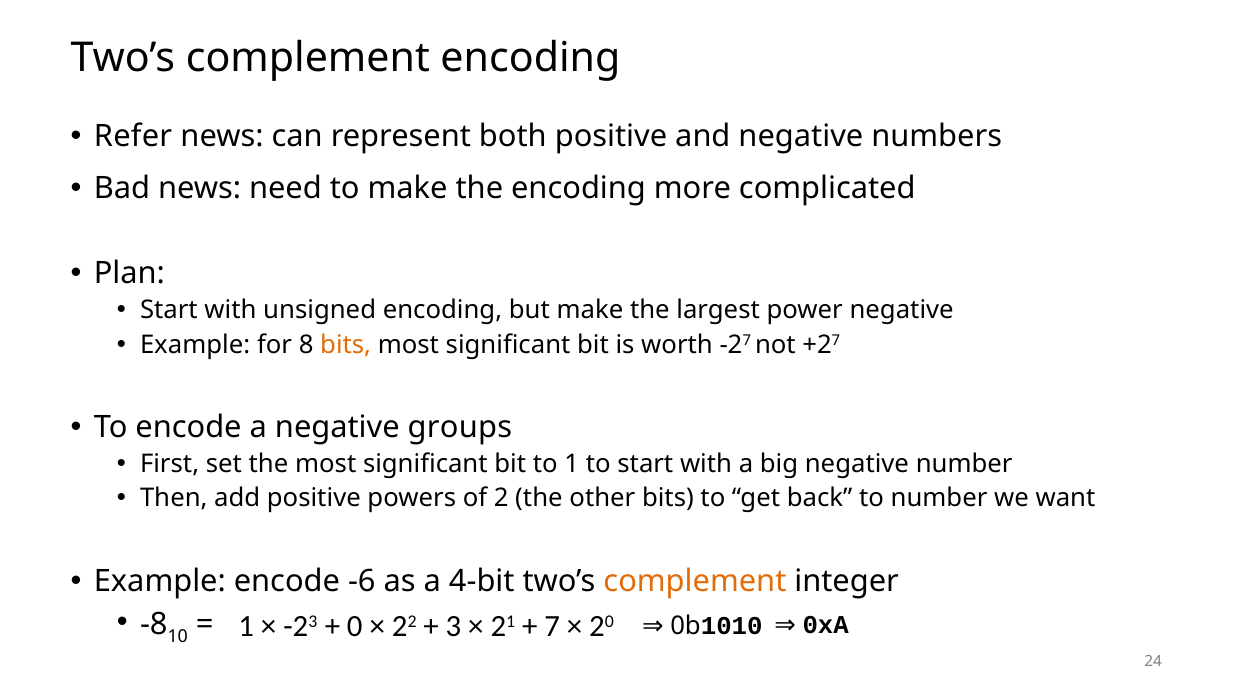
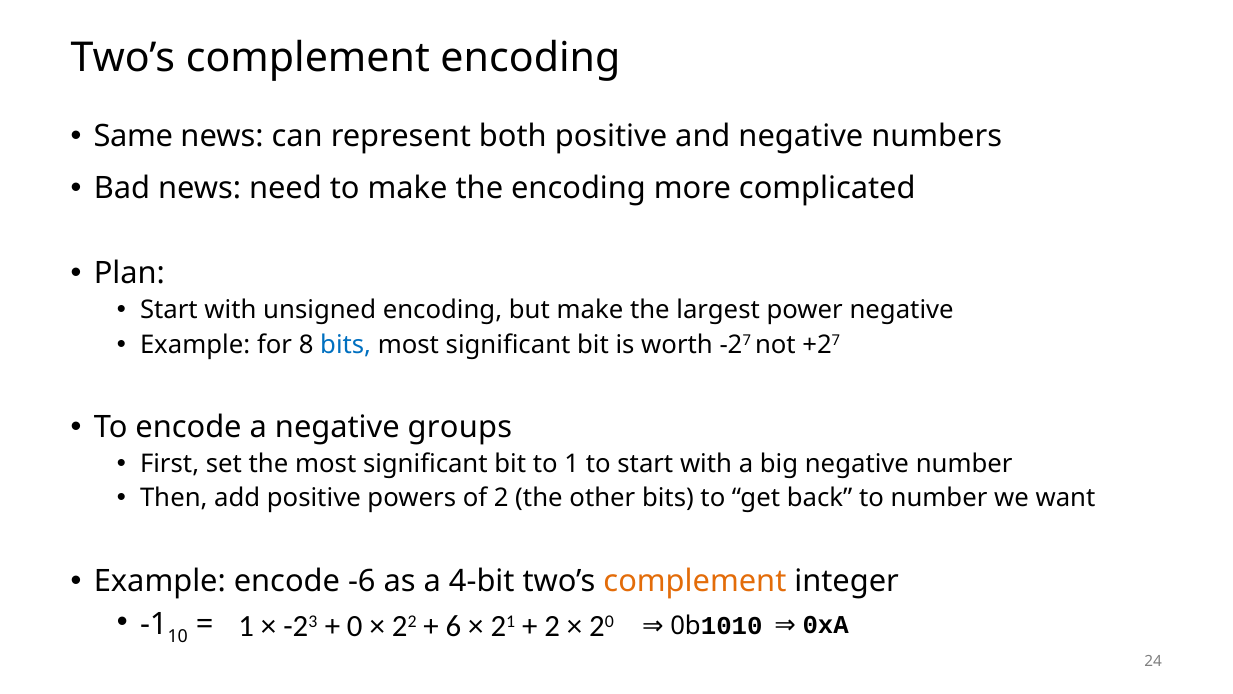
Refer: Refer -> Same
bits at (346, 344) colour: orange -> blue
-8: -8 -> -1
3: 3 -> 6
7 at (552, 626): 7 -> 2
